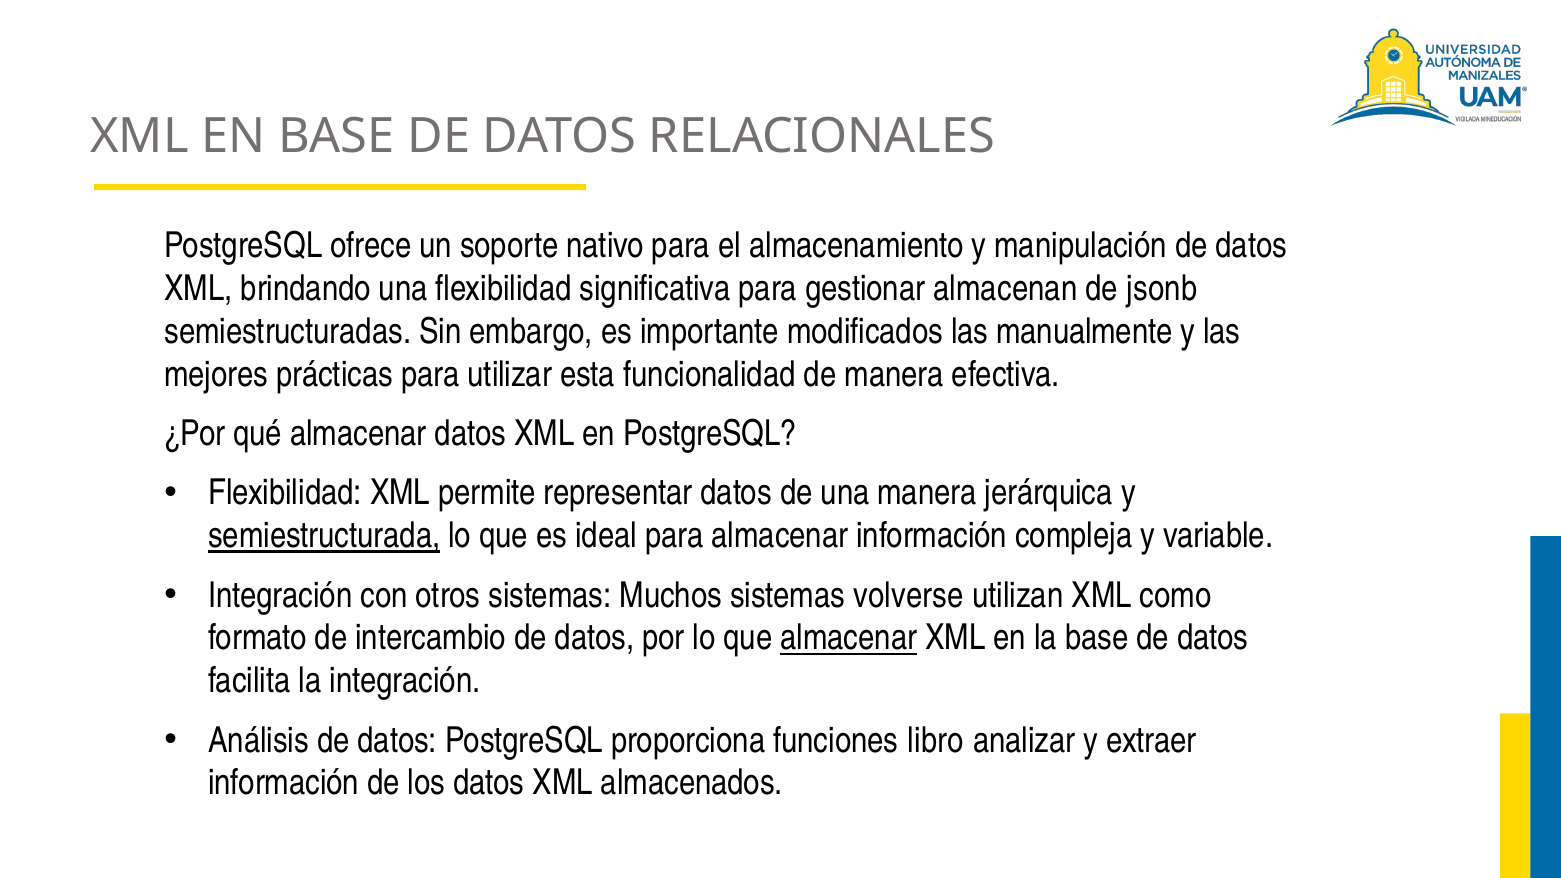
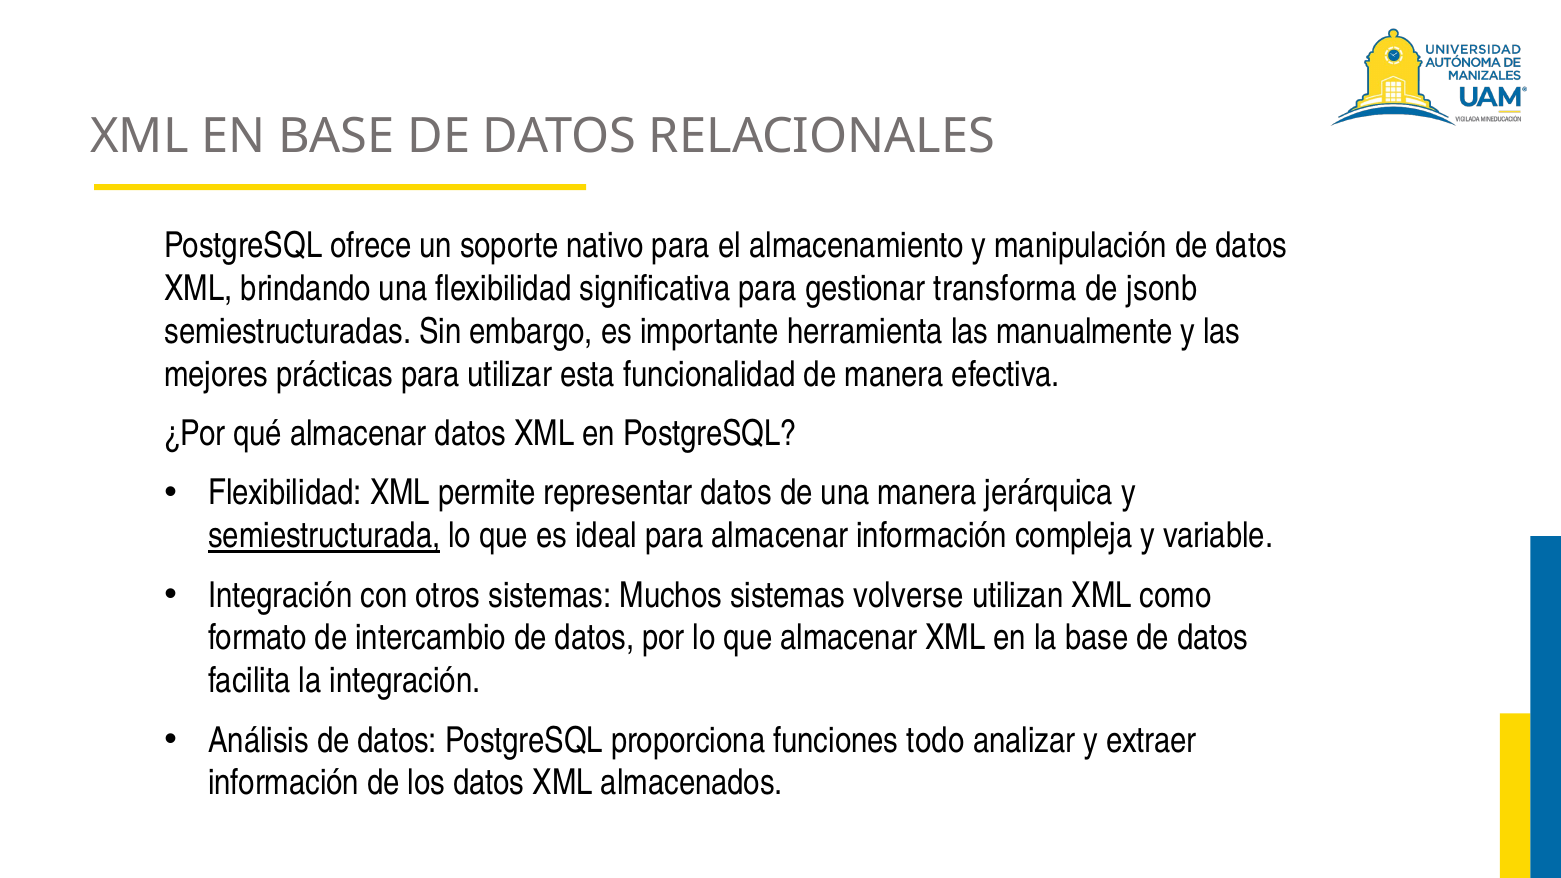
almacenan: almacenan -> transforma
modificados: modificados -> herramienta
almacenar at (849, 638) underline: present -> none
libro: libro -> todo
